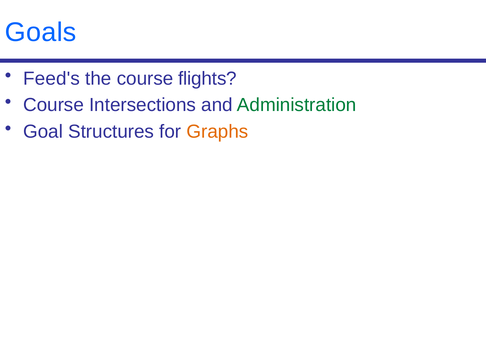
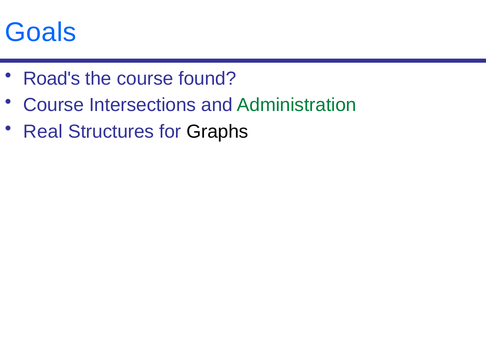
Feed's: Feed's -> Road's
flights: flights -> found
Goal: Goal -> Real
Graphs colour: orange -> black
